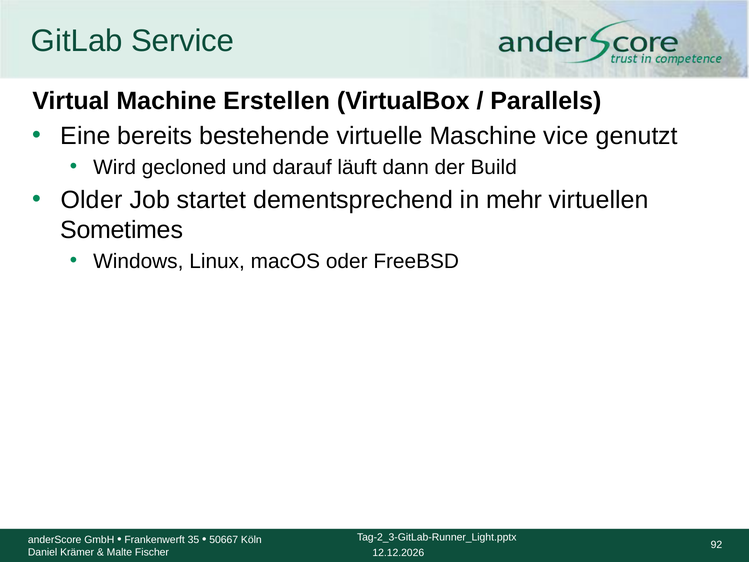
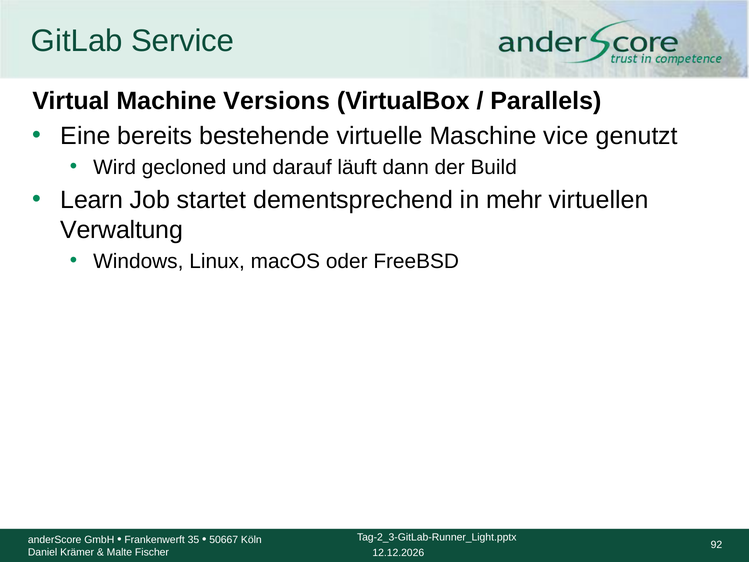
Erstellen: Erstellen -> Versions
Older: Older -> Learn
Sometimes: Sometimes -> Verwaltung
